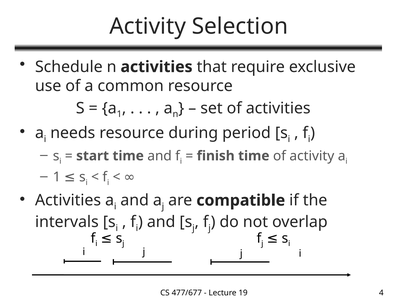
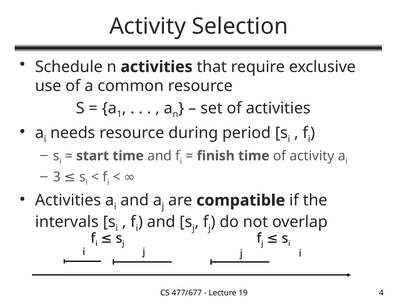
1 at (57, 177): 1 -> 3
